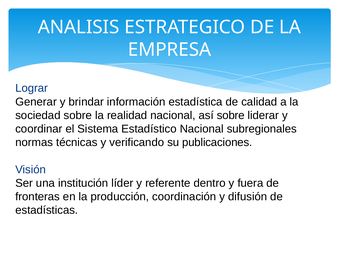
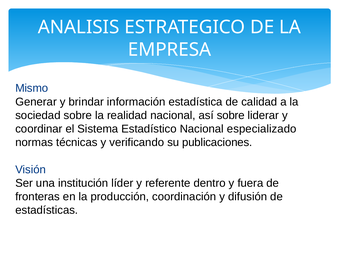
Lograr: Lograr -> Mismo
subregionales: subregionales -> especializado
